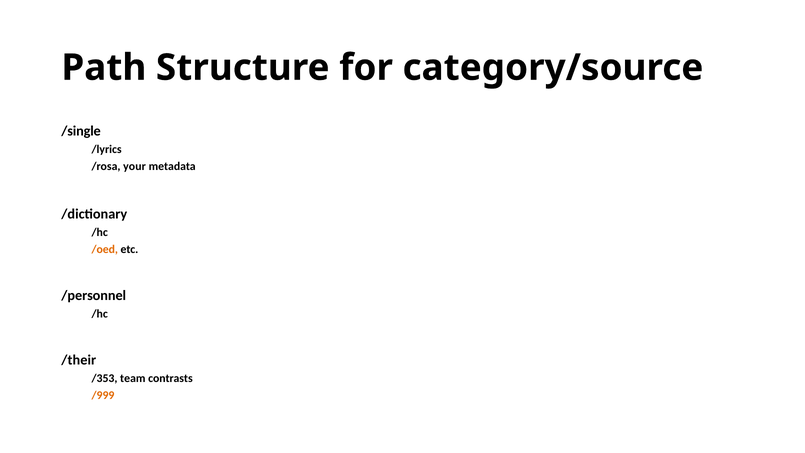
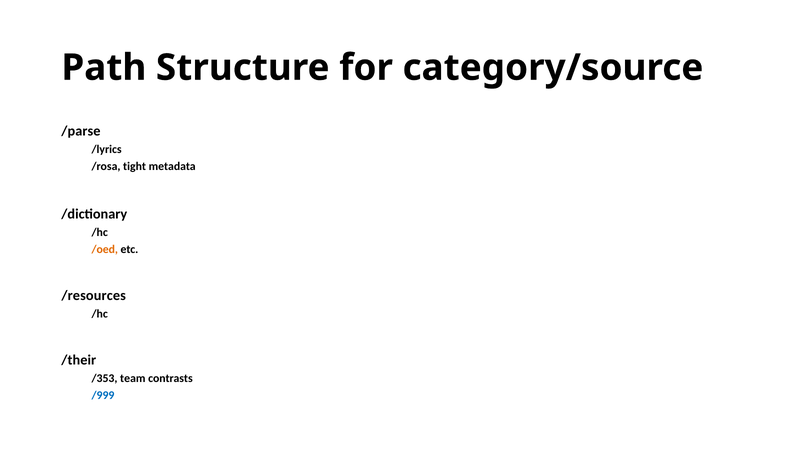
/single: /single -> /parse
your: your -> tight
/personnel: /personnel -> /resources
/999 colour: orange -> blue
